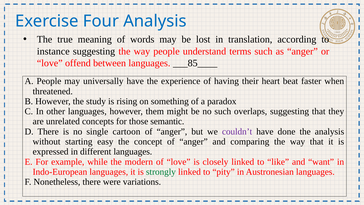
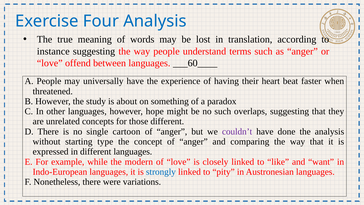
___85____: ___85____ -> ___60____
rising: rising -> about
them: them -> hope
those semantic: semantic -> different
easy: easy -> type
strongly colour: green -> blue
